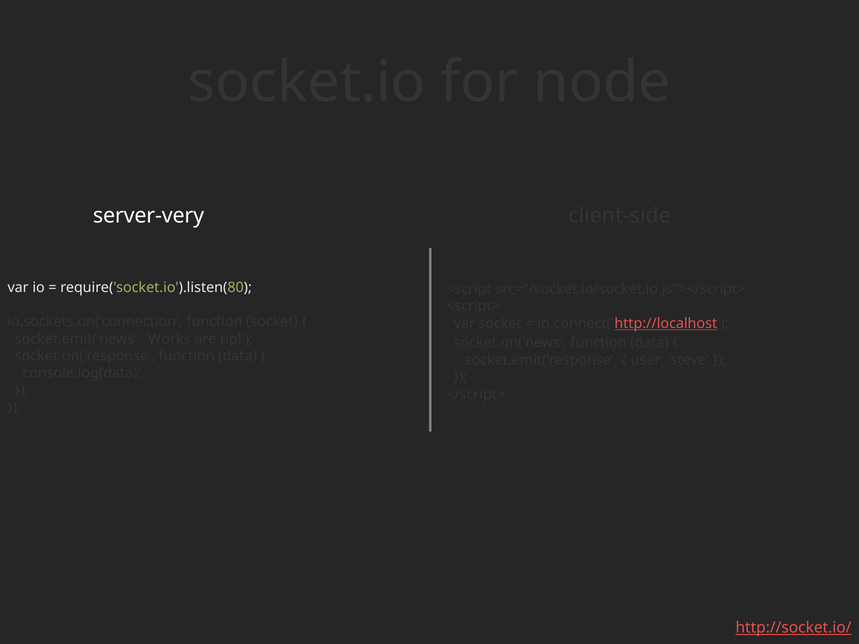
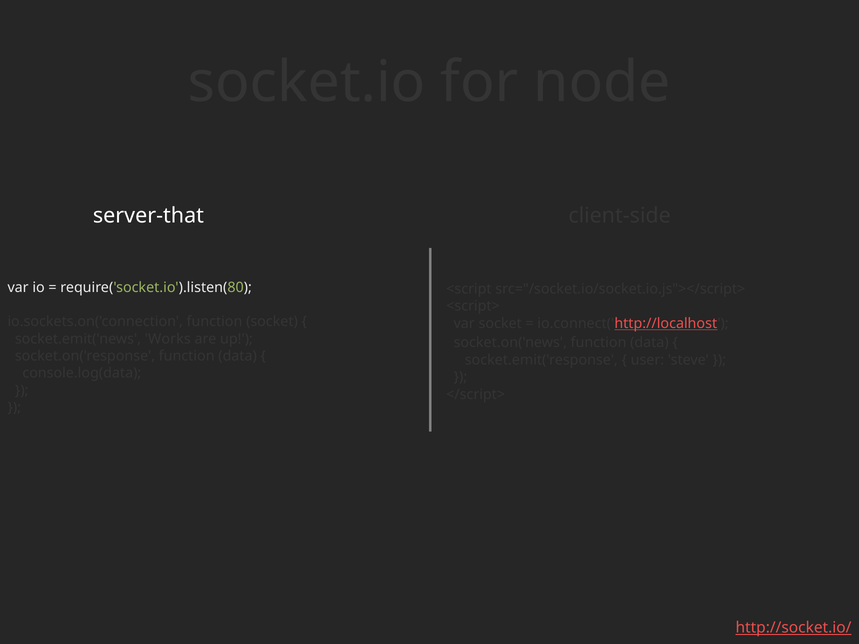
server-very: server-very -> server-that
